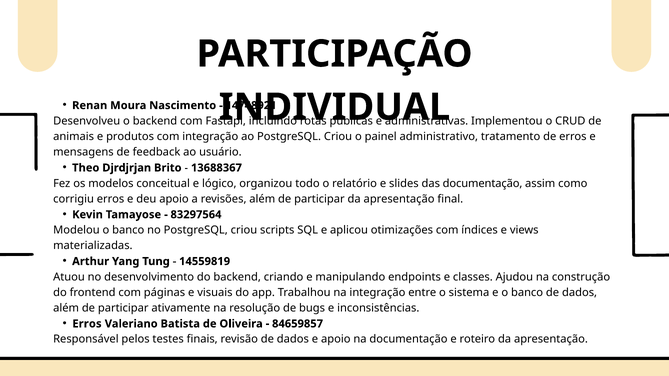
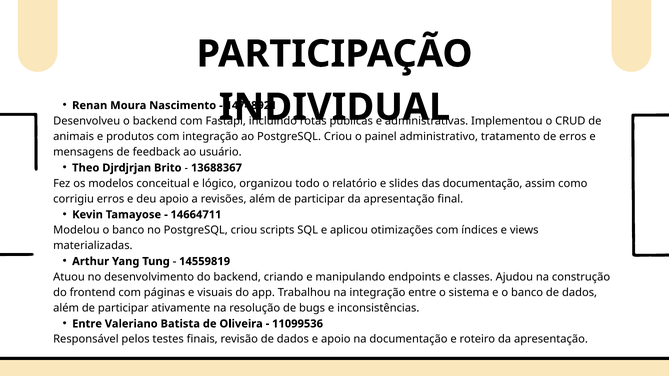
83297564: 83297564 -> 14664711
Erros at (87, 324): Erros -> Entre
84659857: 84659857 -> 11099536
